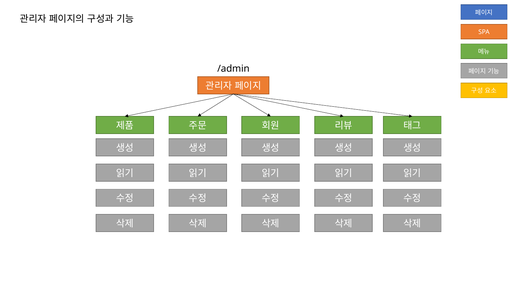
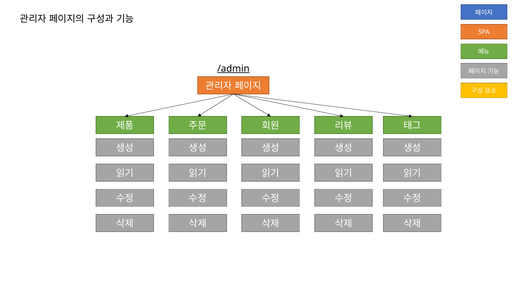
/admin underline: none -> present
